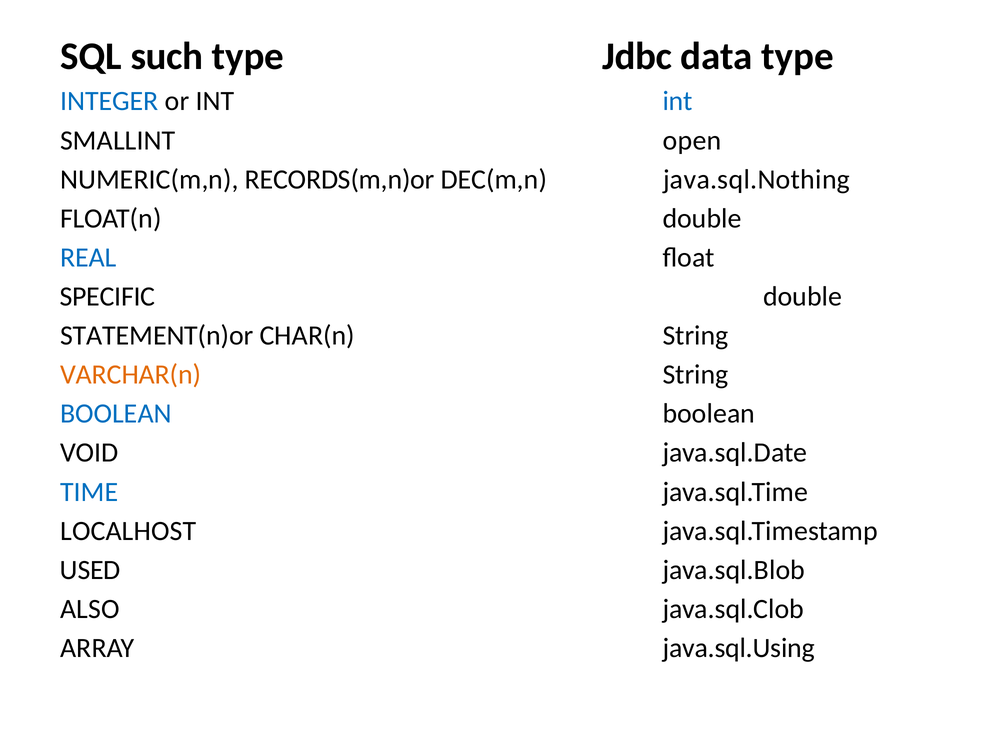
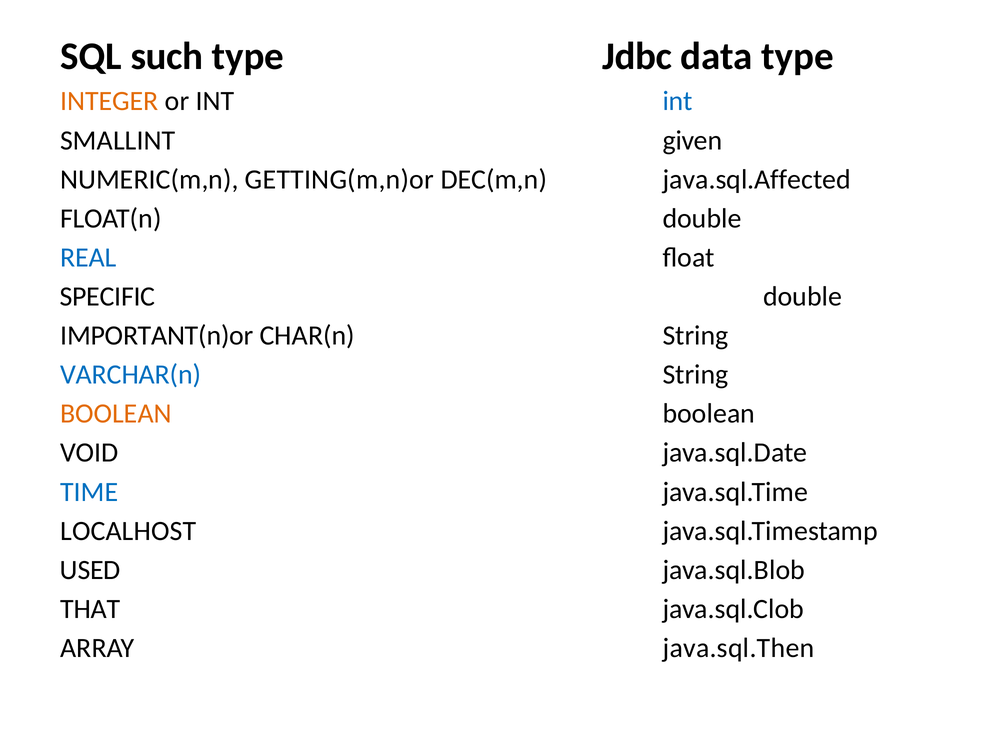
INTEGER colour: blue -> orange
open: open -> given
RECORDS(m,n)or: RECORDS(m,n)or -> GETTING(m,n)or
java.sql.Nothing: java.sql.Nothing -> java.sql.Affected
STATEMENT(n)or: STATEMENT(n)or -> IMPORTANT(n)or
VARCHAR(n colour: orange -> blue
BOOLEAN at (116, 414) colour: blue -> orange
ALSO: ALSO -> THAT
java.sql.Using: java.sql.Using -> java.sql.Then
